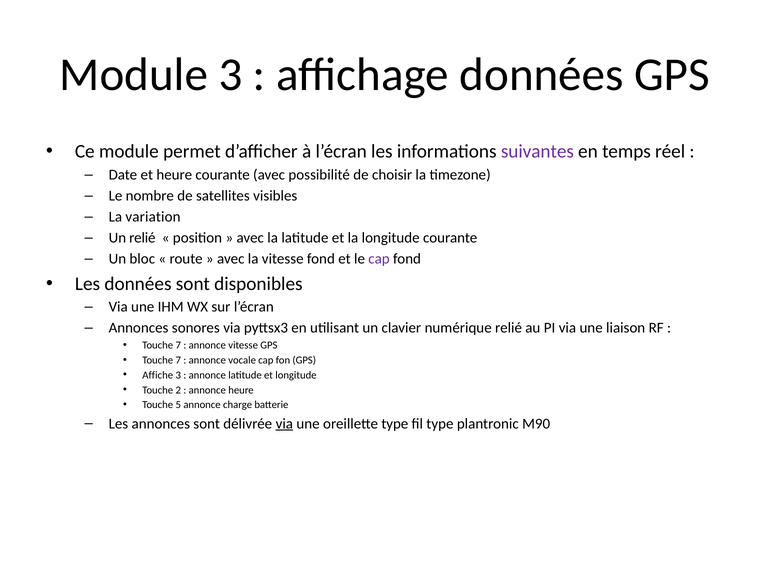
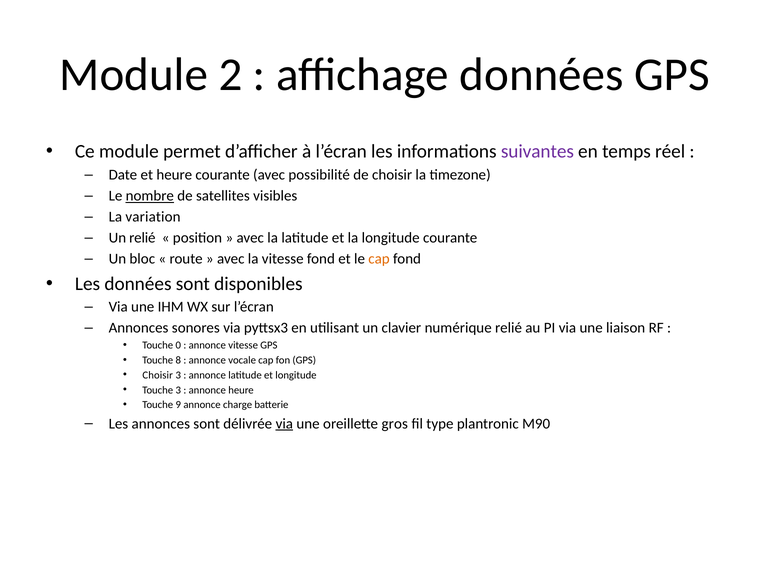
Module 3: 3 -> 2
nombre underline: none -> present
cap at (379, 259) colour: purple -> orange
7 at (178, 345): 7 -> 0
7 at (178, 360): 7 -> 8
Affiche at (158, 375): Affiche -> Choisir
Touche 2: 2 -> 3
5: 5 -> 9
oreillette type: type -> gros
